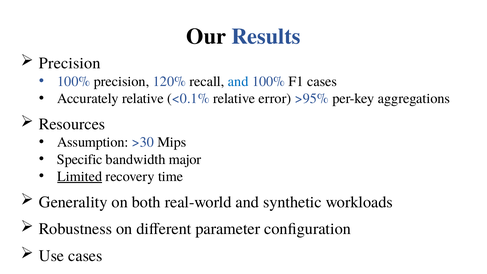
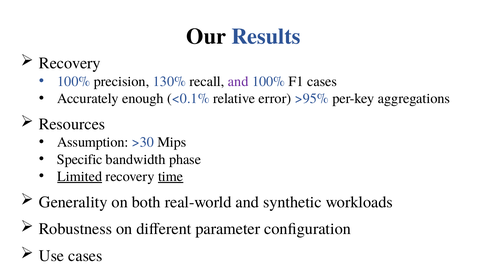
Precision at (70, 63): Precision -> Recovery
120%: 120% -> 130%
and at (238, 81) colour: blue -> purple
Accurately relative: relative -> enough
major: major -> phase
time underline: none -> present
